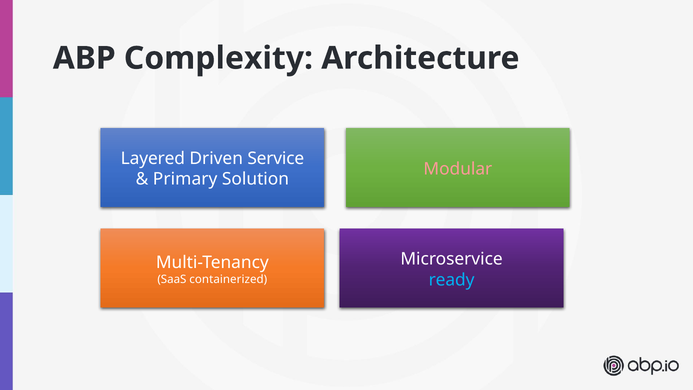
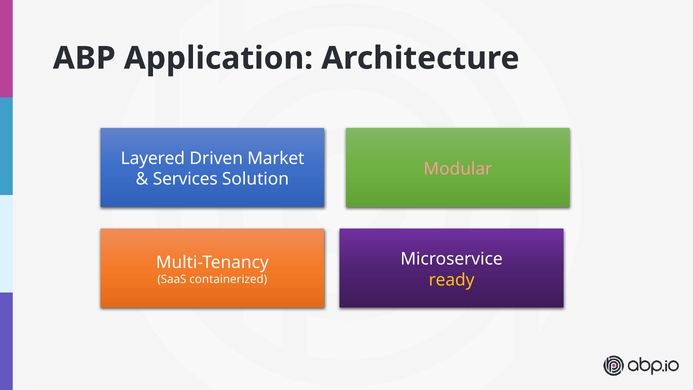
Complexity: Complexity -> Application
Service: Service -> Market
Primary: Primary -> Services
ready colour: light blue -> yellow
